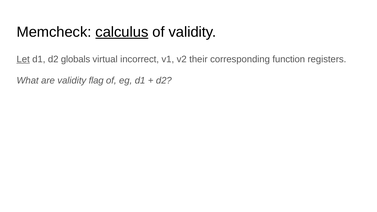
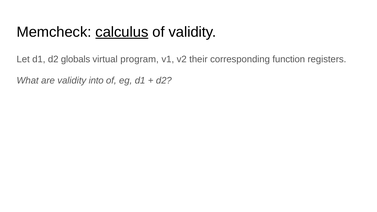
Let underline: present -> none
incorrect: incorrect -> program
flag: flag -> into
